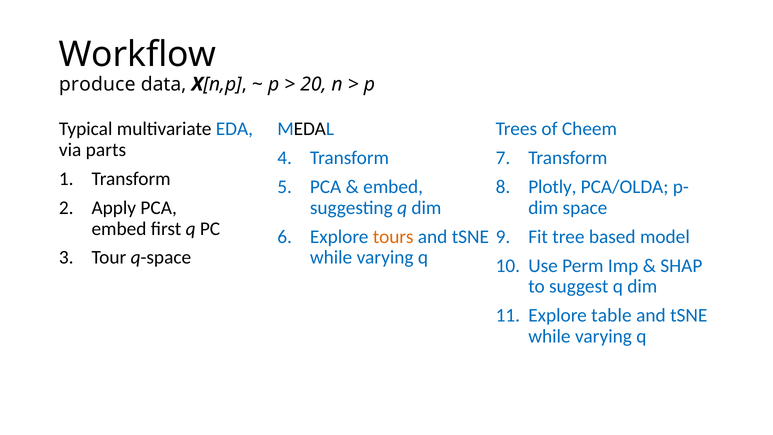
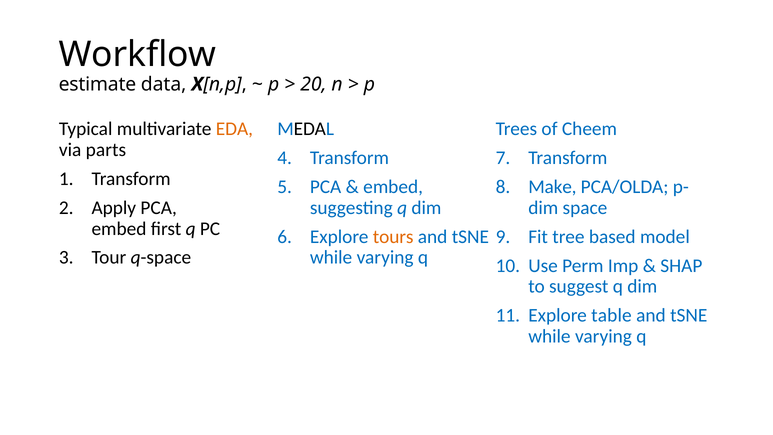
produce: produce -> estimate
EDA colour: blue -> orange
Plotly: Plotly -> Make
